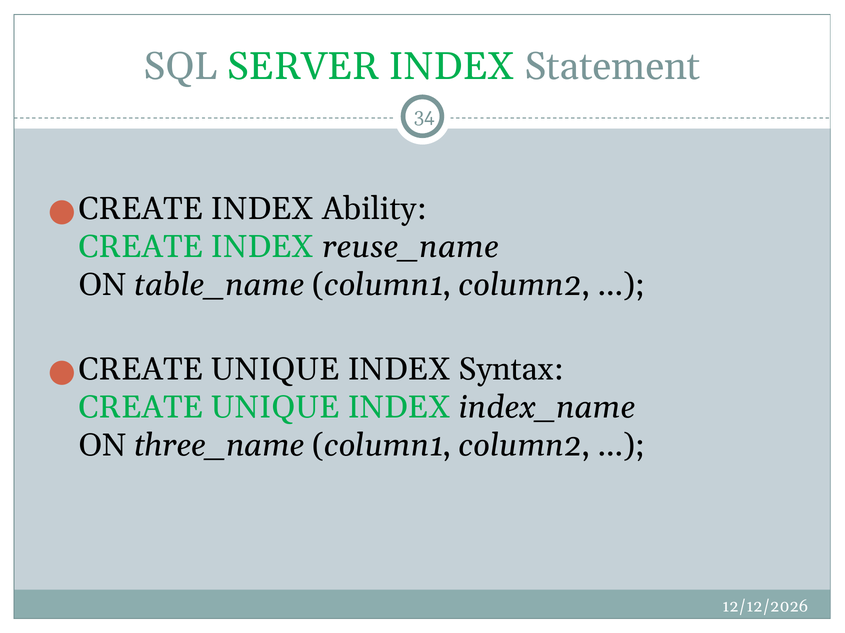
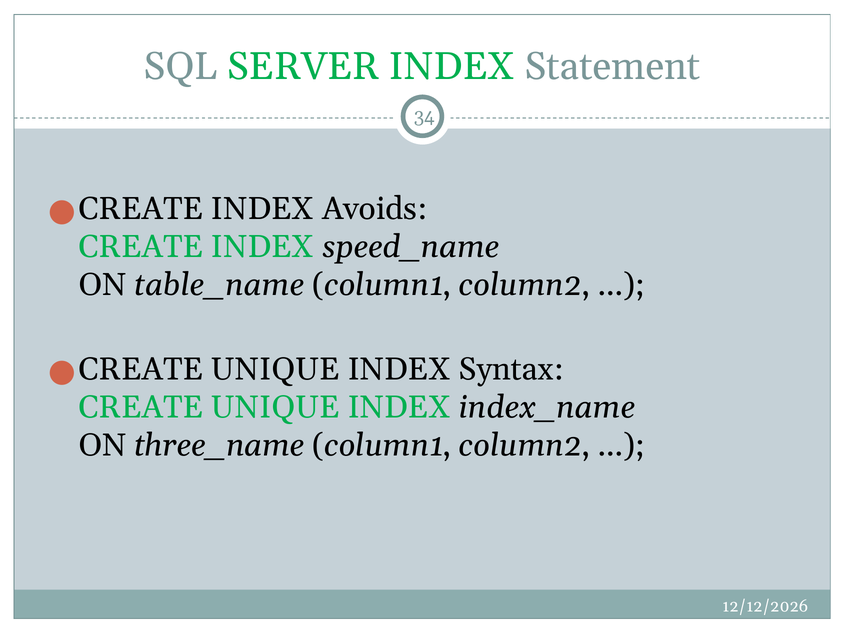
Ability: Ability -> Avoids
reuse_name: reuse_name -> speed_name
